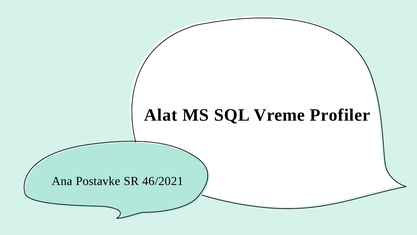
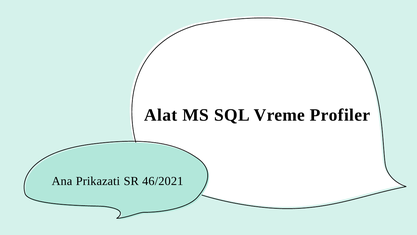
Postavke: Postavke -> Prikazati
